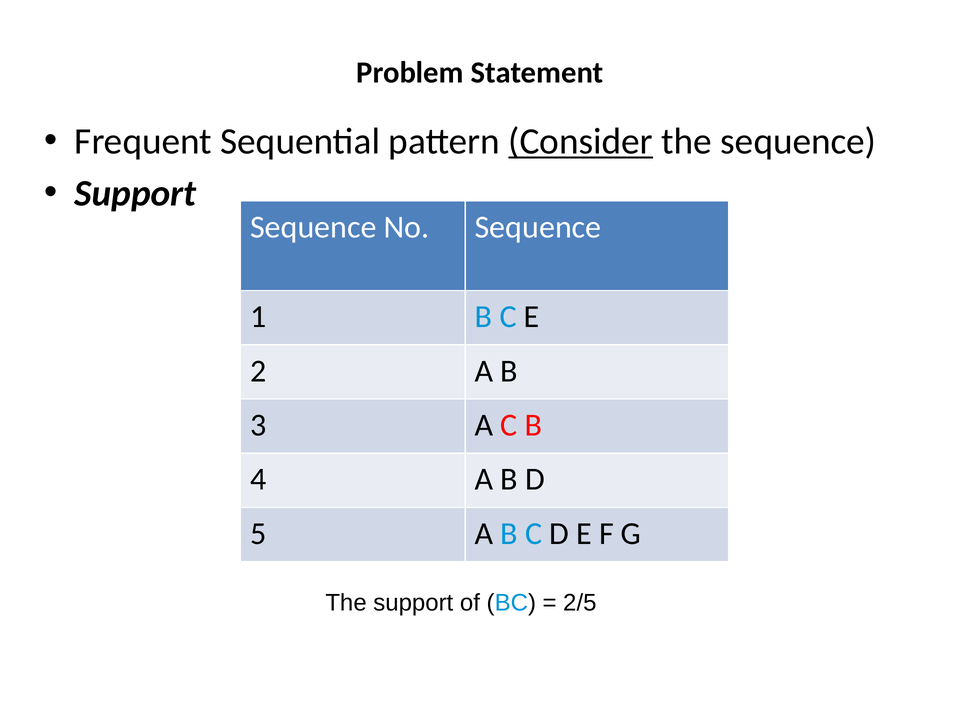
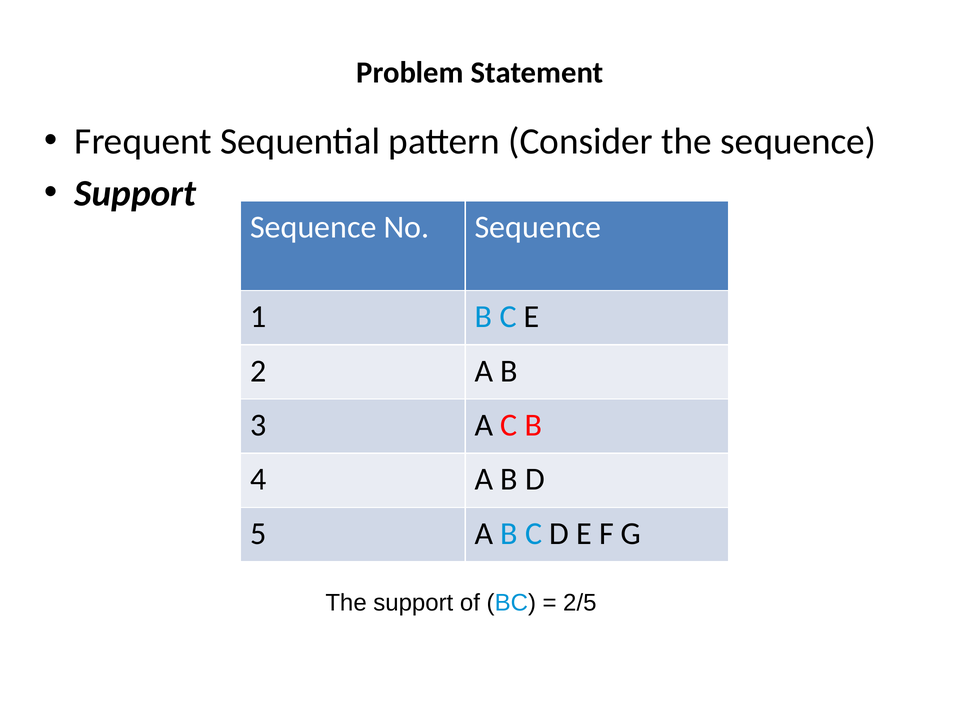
Consider underline: present -> none
